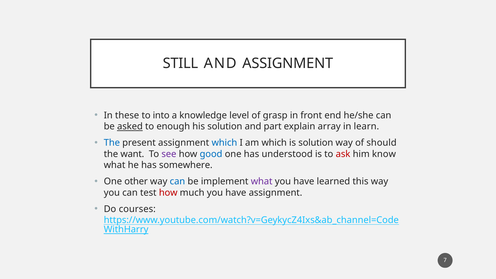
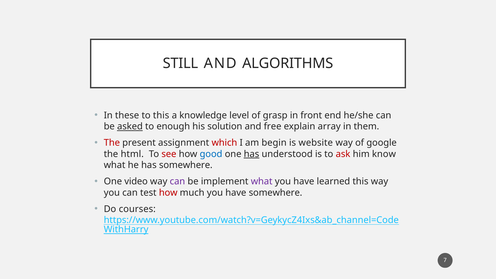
AND ASSIGNMENT: ASSIGNMENT -> ALGORITHMS
to into: into -> this
part: part -> free
learn: learn -> them
The at (112, 143) colour: blue -> red
which at (224, 143) colour: blue -> red
am which: which -> begin
is solution: solution -> website
should: should -> google
want: want -> html
see colour: purple -> red
has at (251, 154) underline: none -> present
other: other -> video
can at (177, 182) colour: blue -> purple
have assignment: assignment -> somewhere
